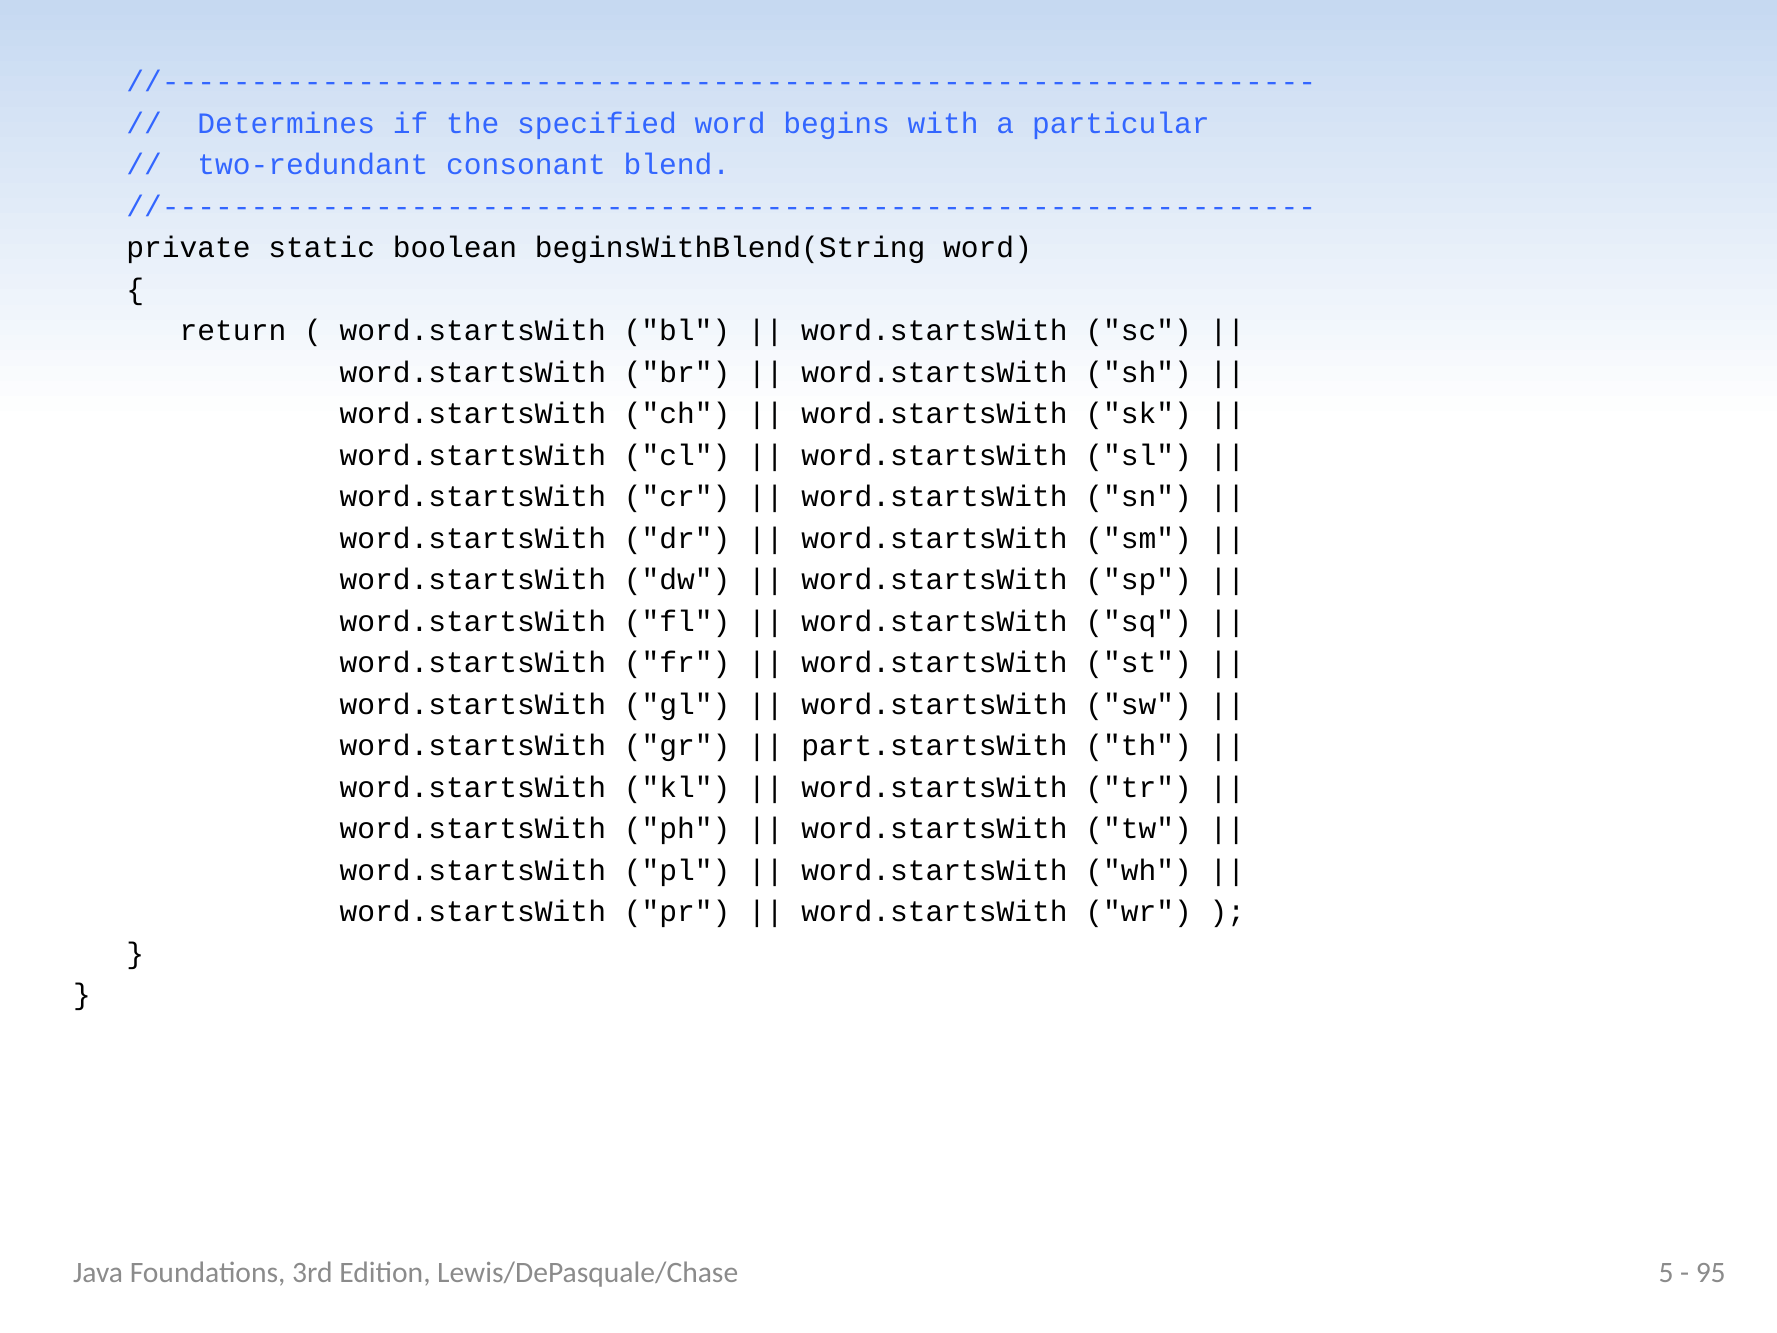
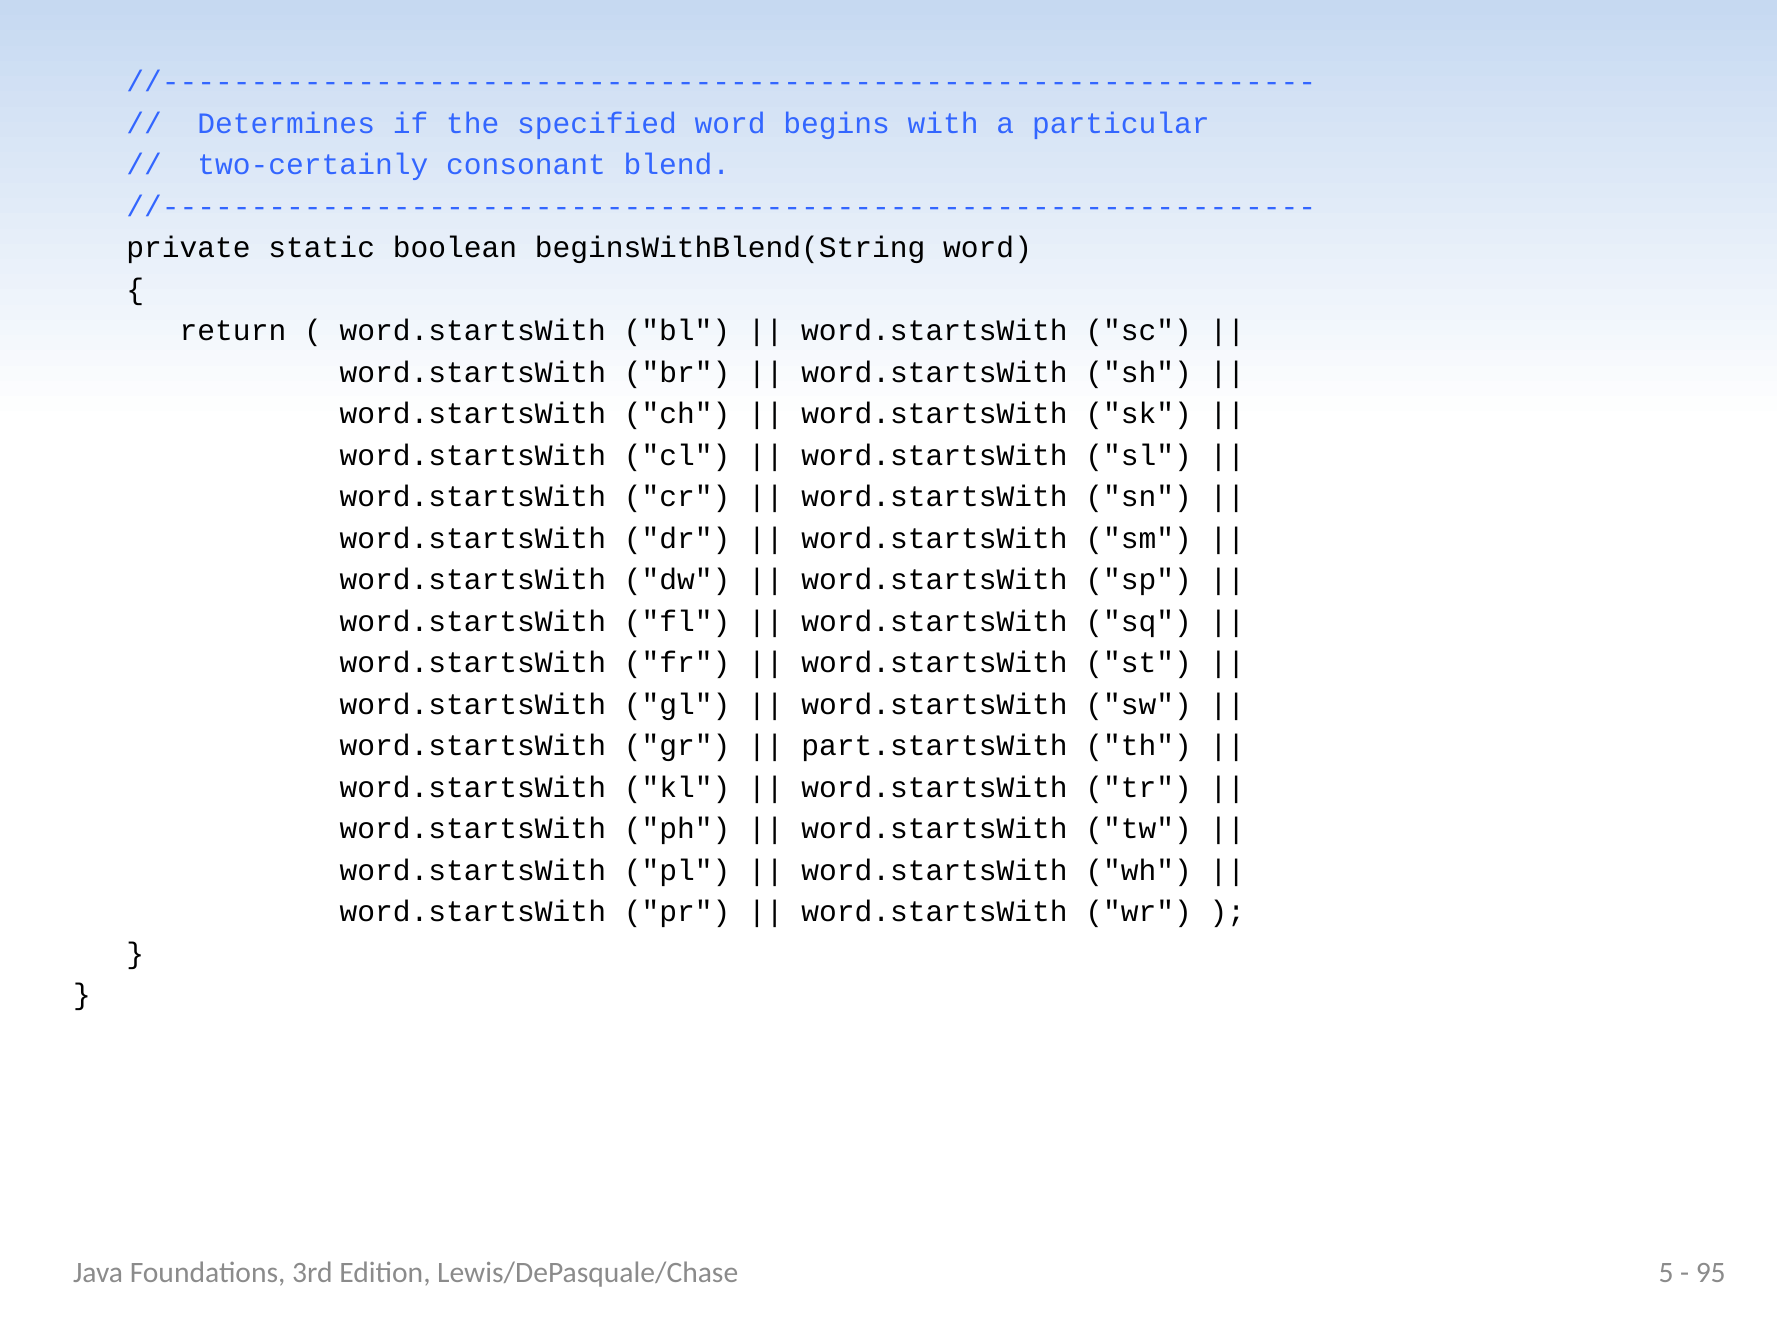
two-redundant: two-redundant -> two-certainly
